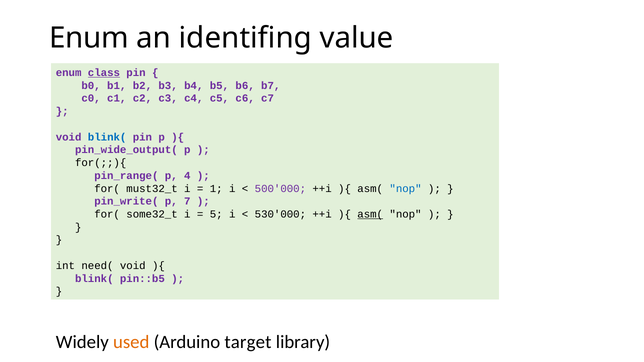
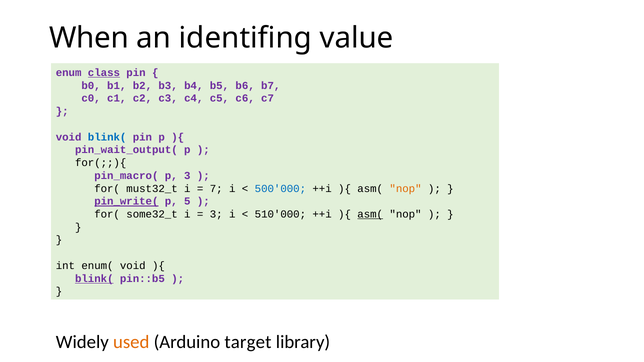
Enum at (89, 38): Enum -> When
pin_wide_output(: pin_wide_output( -> pin_wait_output(
pin_range(: pin_range( -> pin_macro(
p 4: 4 -> 3
1: 1 -> 7
500'000 colour: purple -> blue
nop at (406, 189) colour: blue -> orange
pin_write( underline: none -> present
7: 7 -> 5
5 at (216, 214): 5 -> 3
530'000: 530'000 -> 510'000
need(: need( -> enum(
blink( at (94, 279) underline: none -> present
